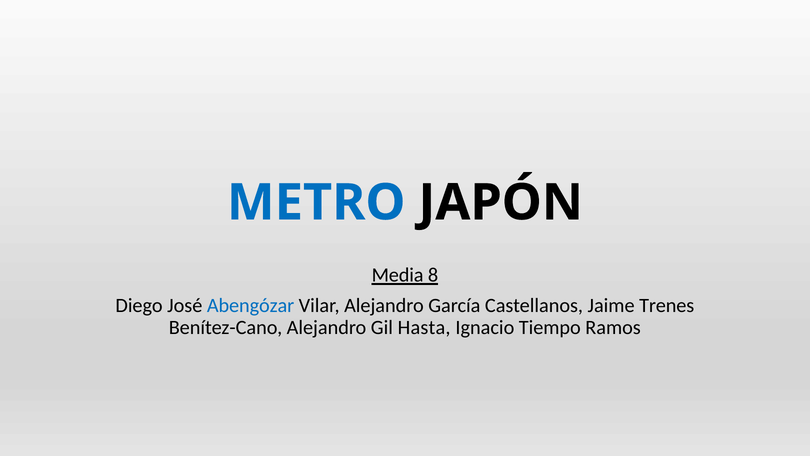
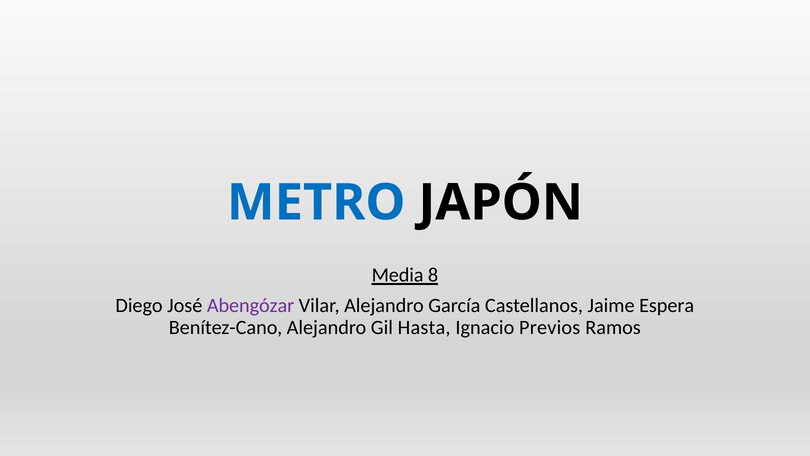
Abengózar colour: blue -> purple
Trenes: Trenes -> Espera
Tiempo: Tiempo -> Previos
